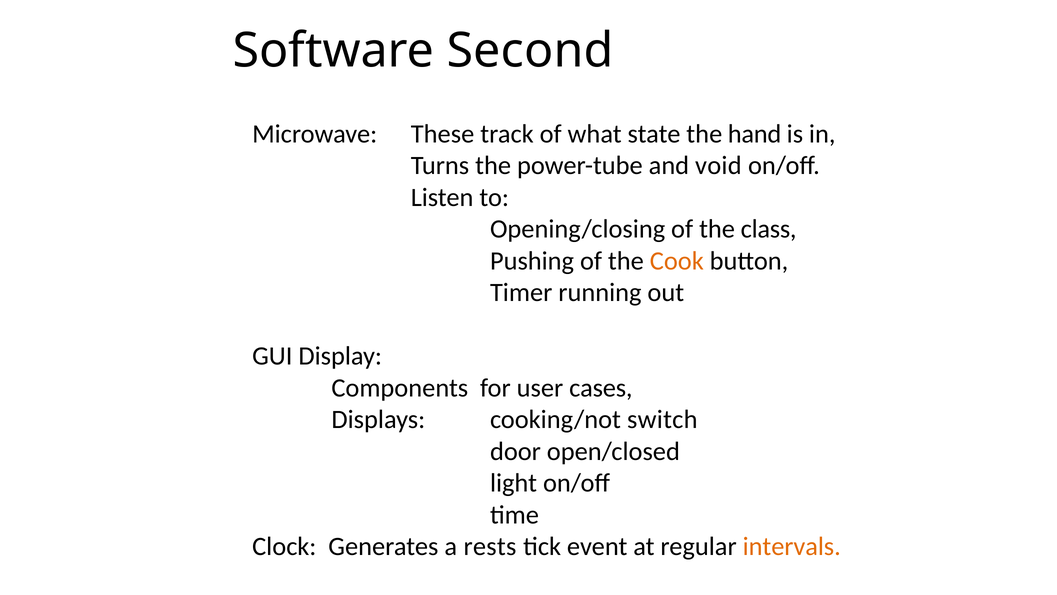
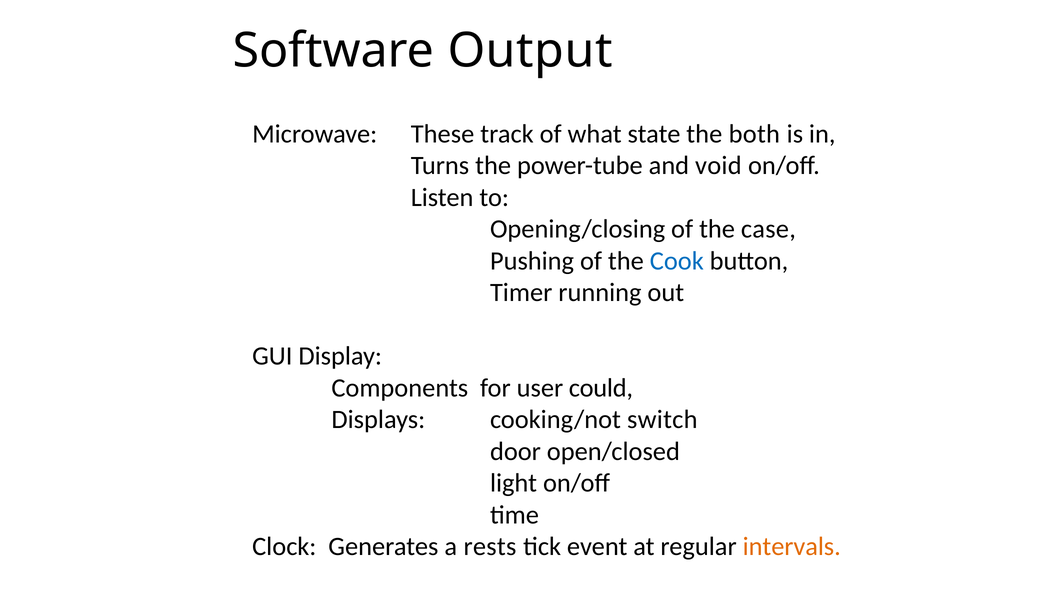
Second: Second -> Output
hand: hand -> both
class: class -> case
Cook colour: orange -> blue
cases: cases -> could
